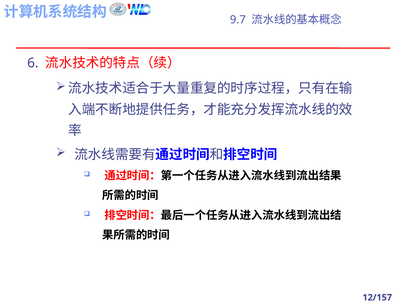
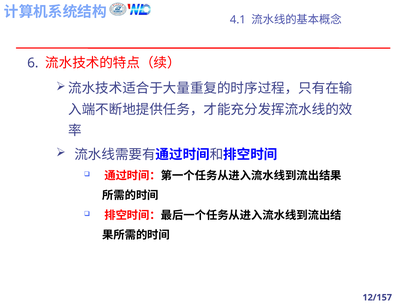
9.7: 9.7 -> 4.1
